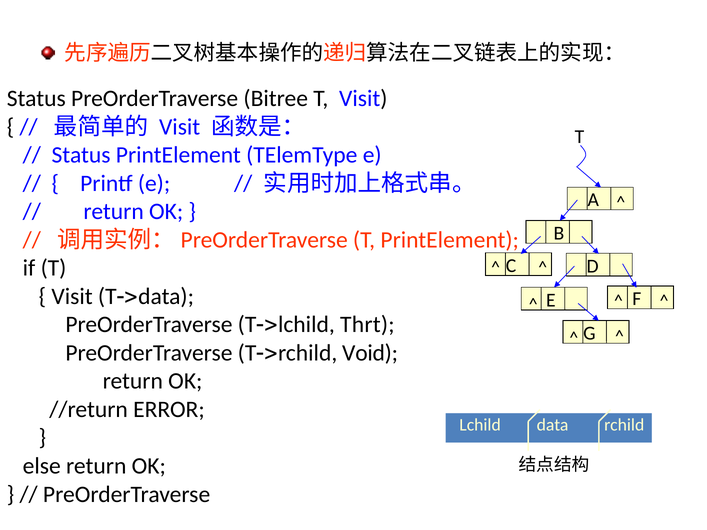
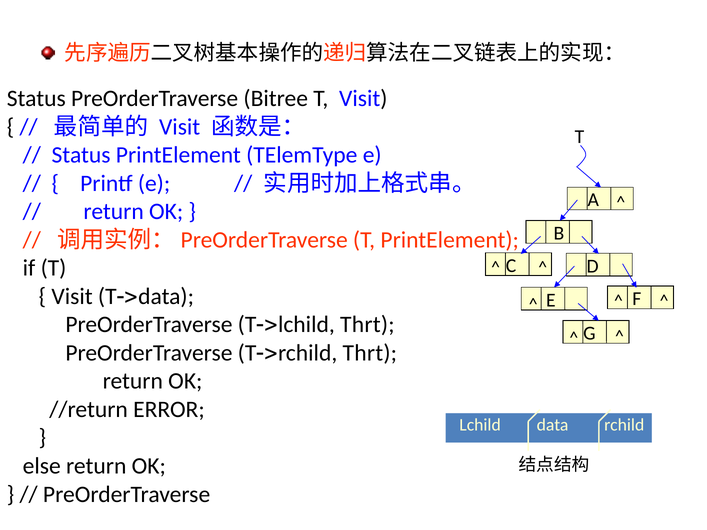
Trchild Void: Void -> Thrt
